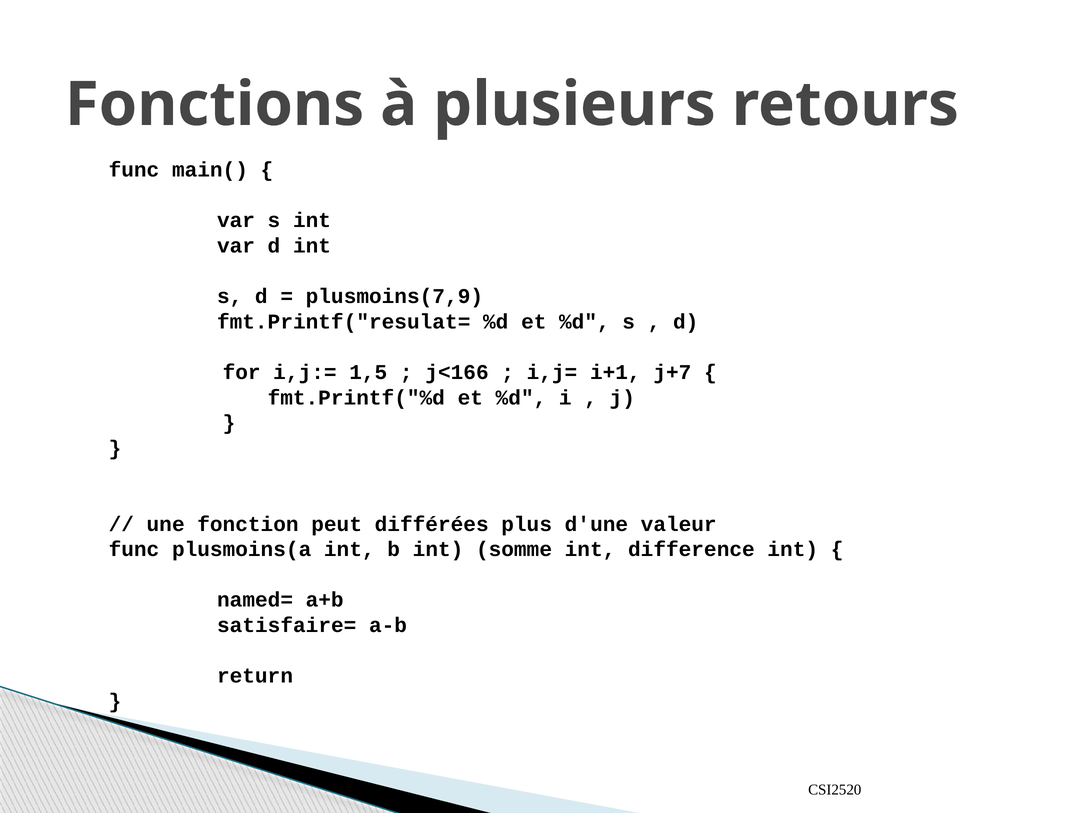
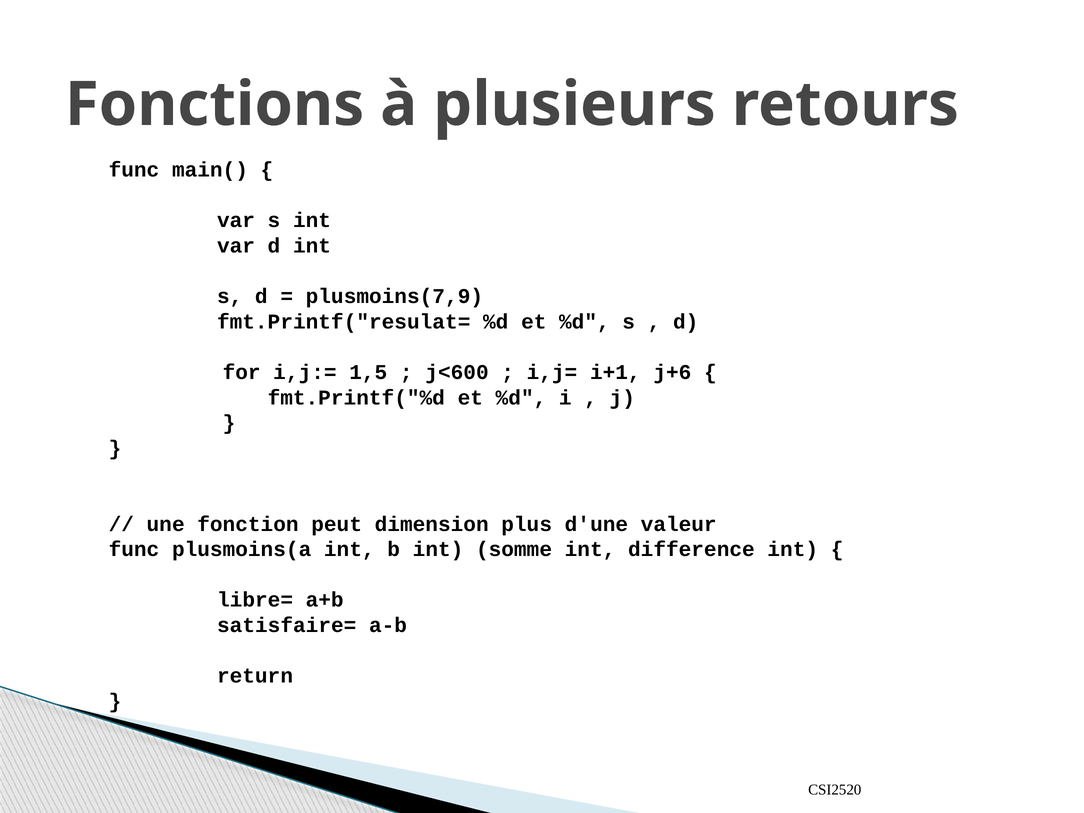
j<166: j<166 -> j<600
j+7: j+7 -> j+6
différées: différées -> dimension
named=: named= -> libre=
